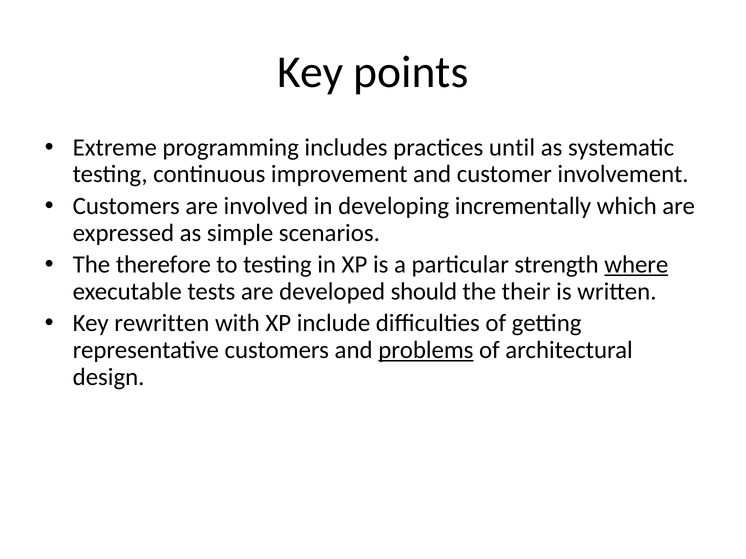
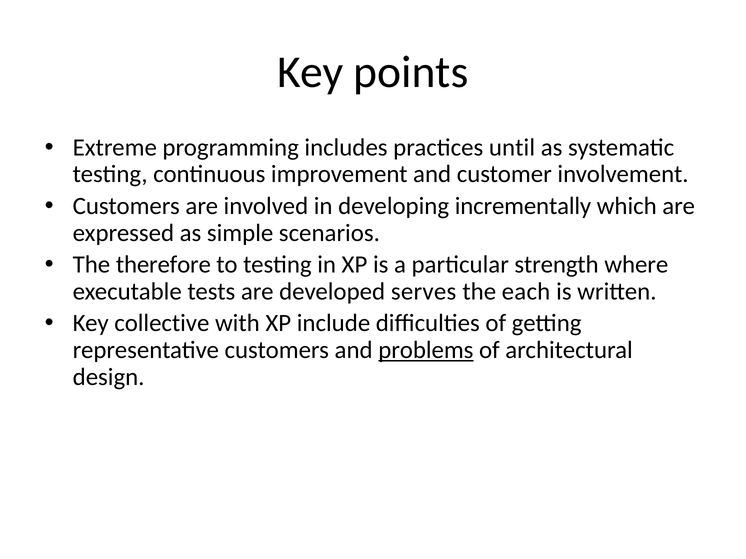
where underline: present -> none
should: should -> serves
their: their -> each
rewritten: rewritten -> collective
